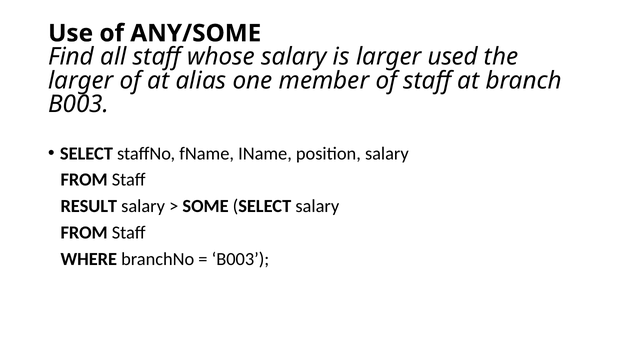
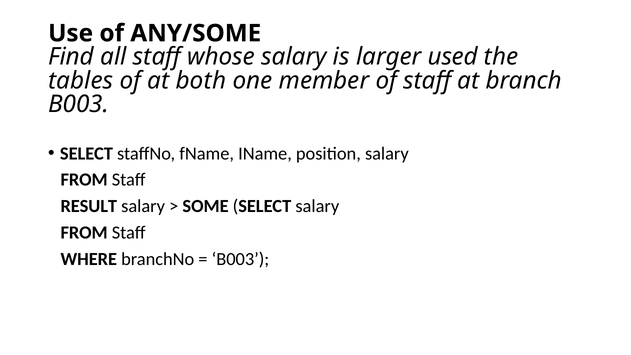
larger at (81, 81): larger -> tables
alias: alias -> both
